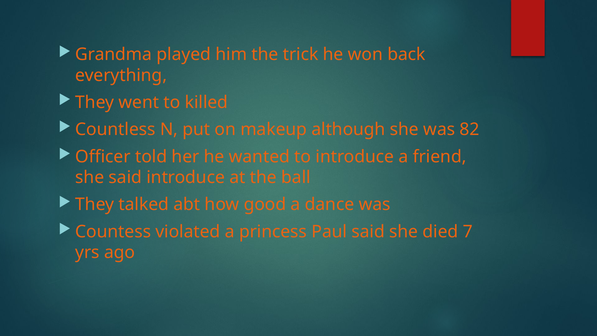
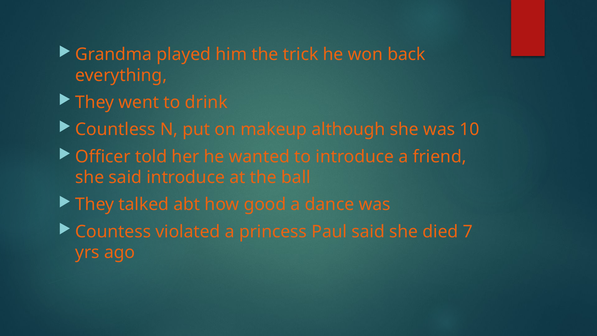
killed: killed -> drink
82: 82 -> 10
